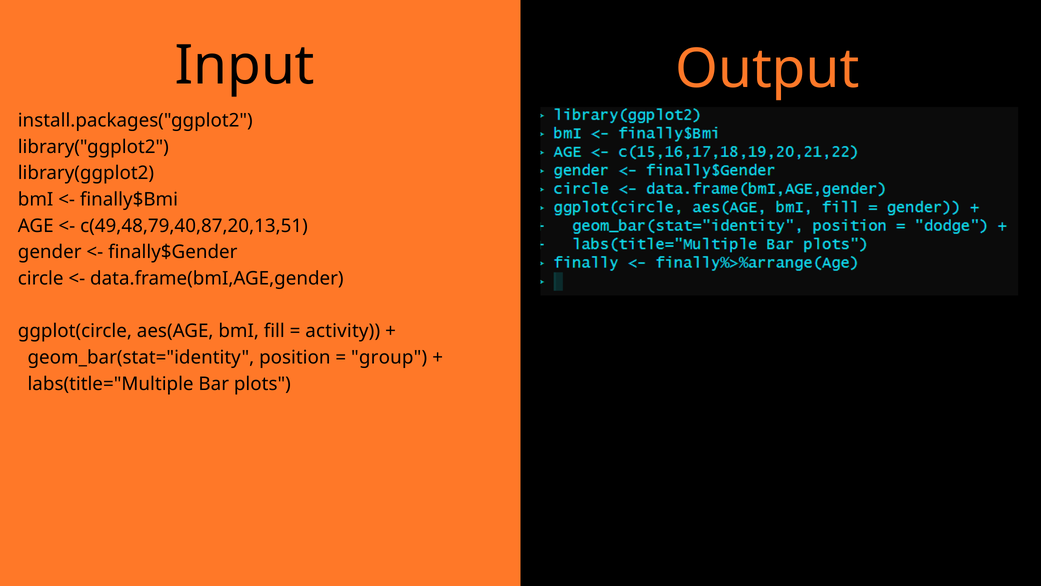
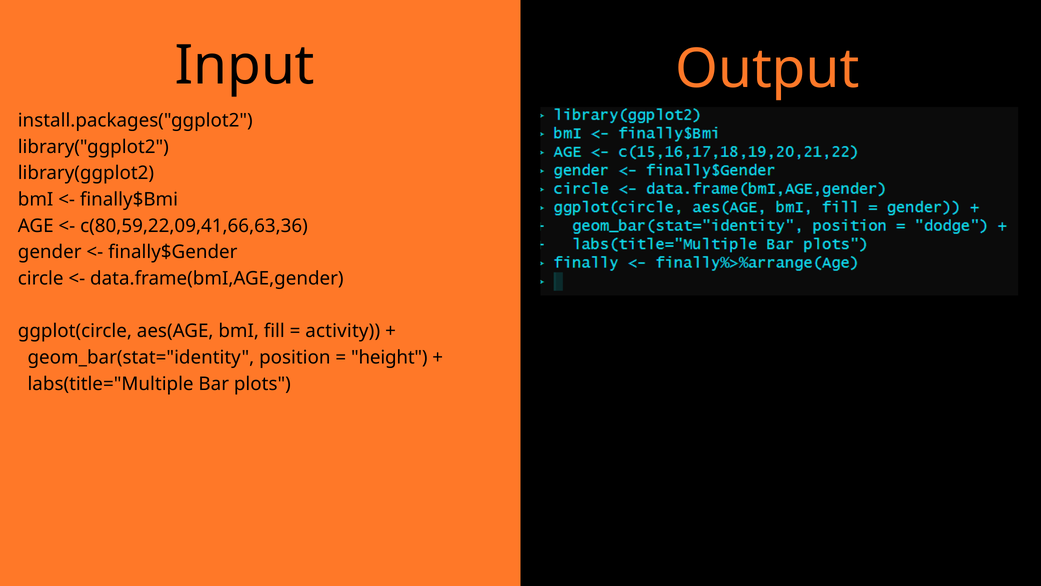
c(49,48,79,40,87,20,13,51: c(49,48,79,40,87,20,13,51 -> c(80,59,22,09,41,66,63,36
group: group -> height
